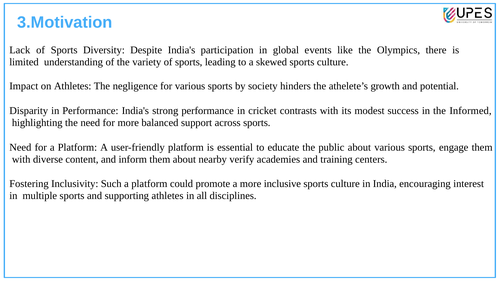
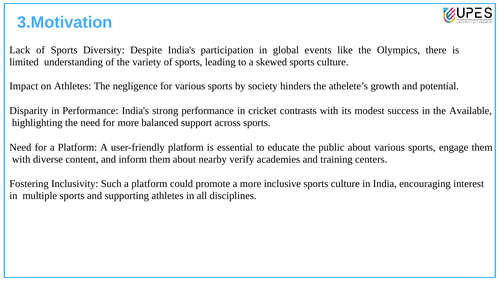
Informed: Informed -> Available
